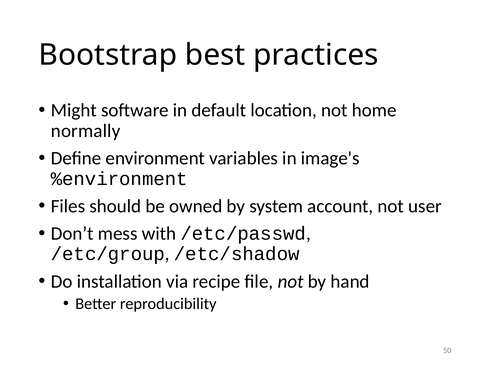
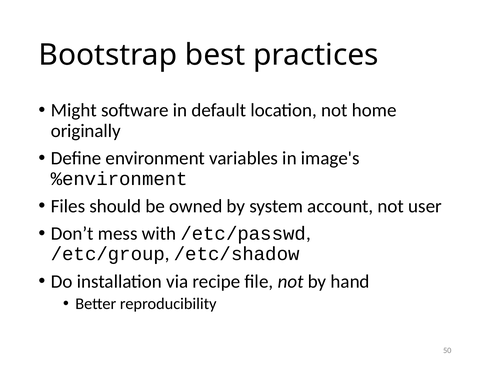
normally: normally -> originally
